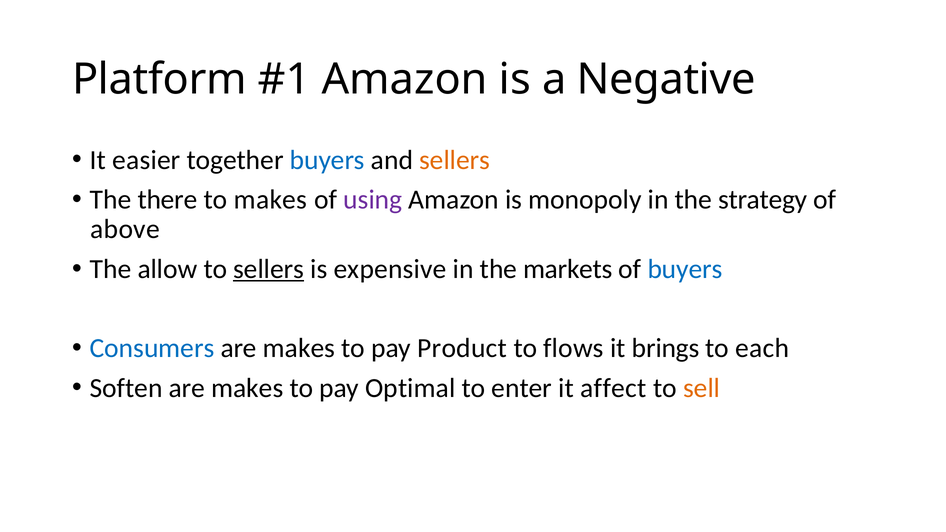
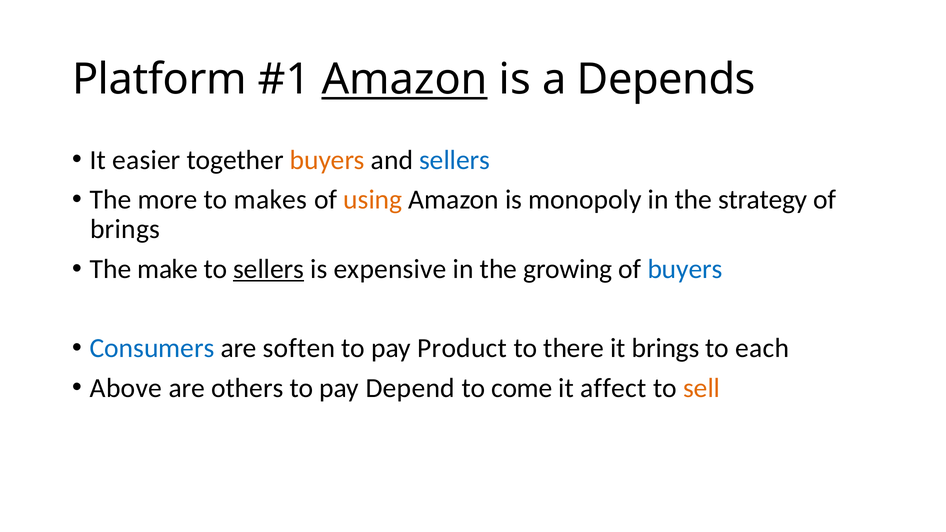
Amazon at (405, 79) underline: none -> present
Negative: Negative -> Depends
buyers at (327, 160) colour: blue -> orange
sellers at (455, 160) colour: orange -> blue
there: there -> more
using colour: purple -> orange
above at (125, 229): above -> brings
allow: allow -> make
markets: markets -> growing
makes at (299, 348): makes -> soften
flows: flows -> there
Soften: Soften -> Above
makes at (247, 388): makes -> others
Optimal: Optimal -> Depend
enter: enter -> come
